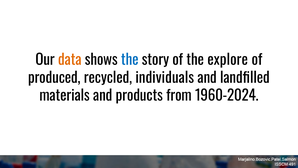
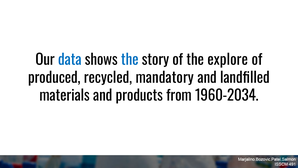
data colour: orange -> blue
individuals: individuals -> mandatory
1960-2024: 1960-2024 -> 1960-2034
